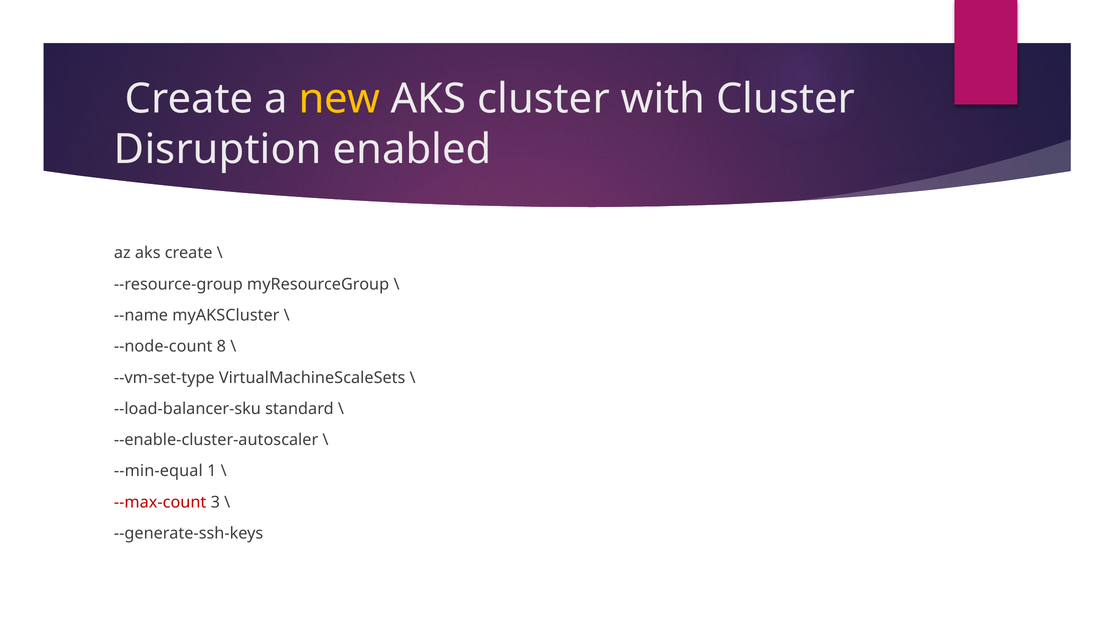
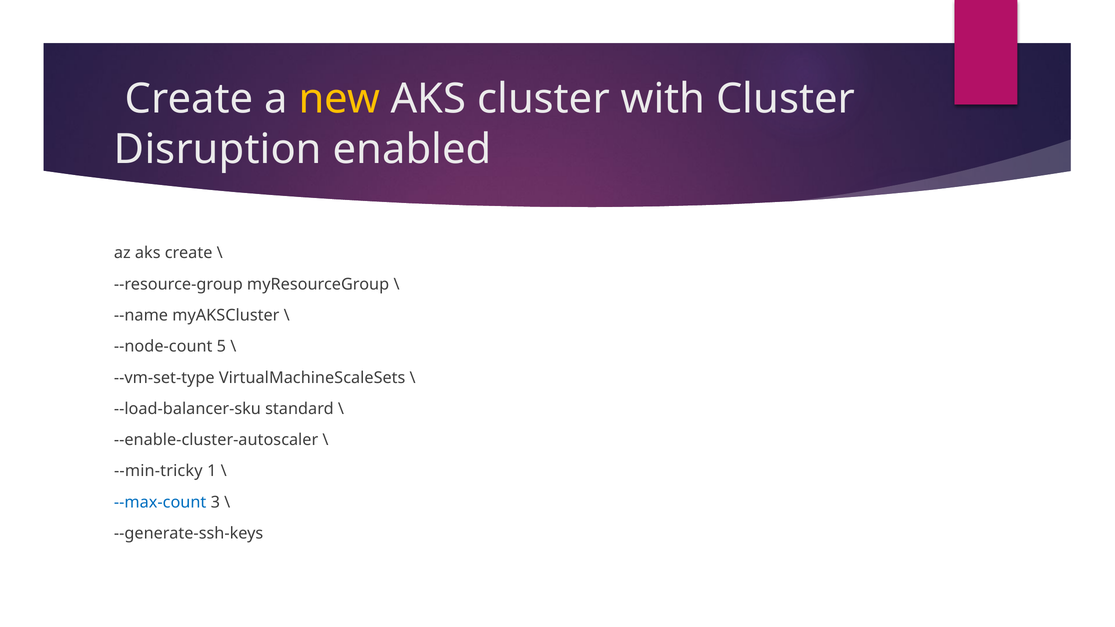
8: 8 -> 5
--min-equal: --min-equal -> --min-tricky
--max-count colour: red -> blue
